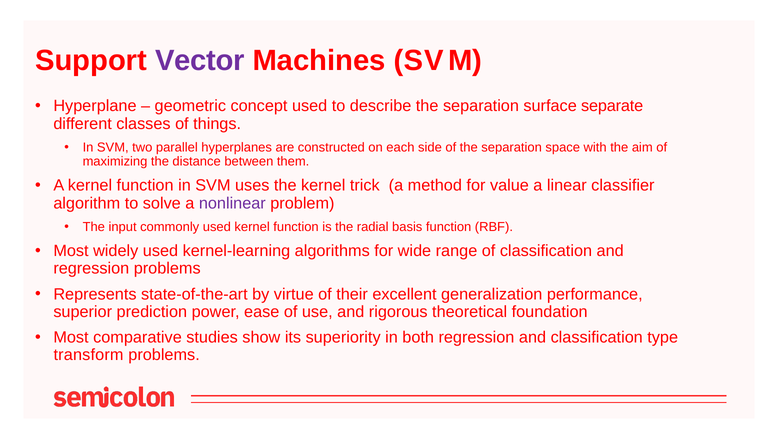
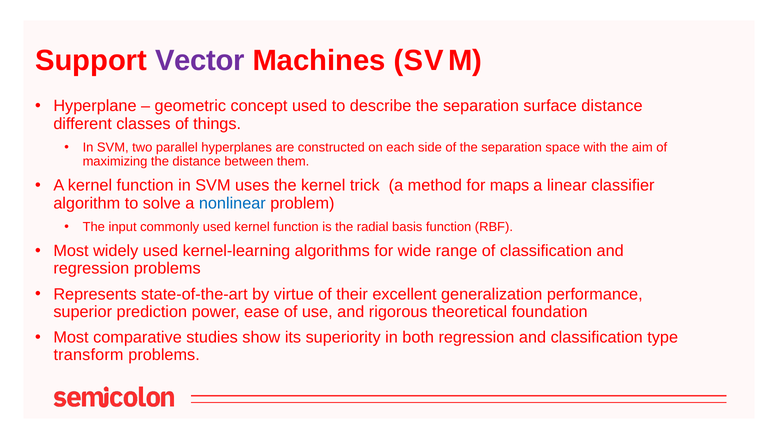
surface separate: separate -> distance
value: value -> maps
nonlinear colour: purple -> blue
